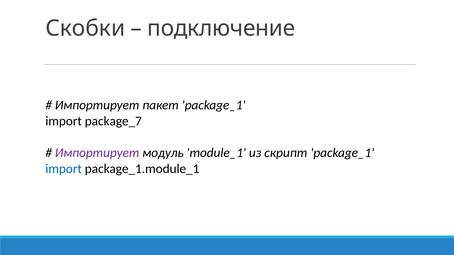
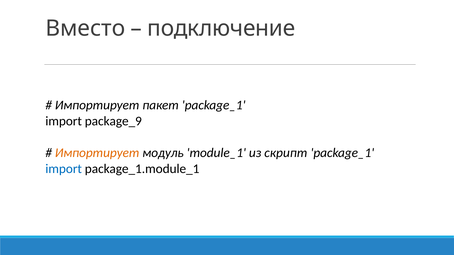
Скобки: Скобки -> Вместо
package_7: package_7 -> package_9
Импортирует at (97, 153) colour: purple -> orange
